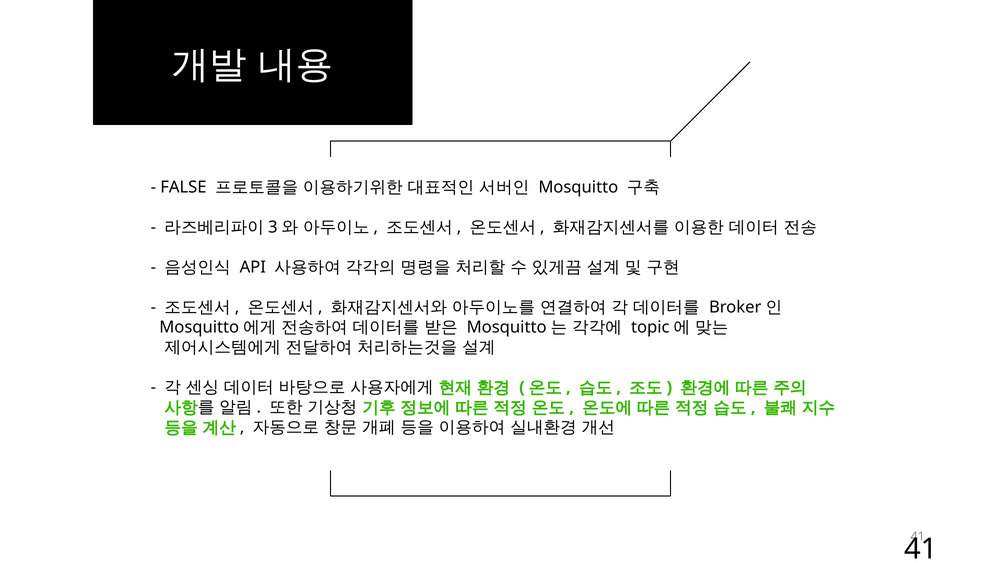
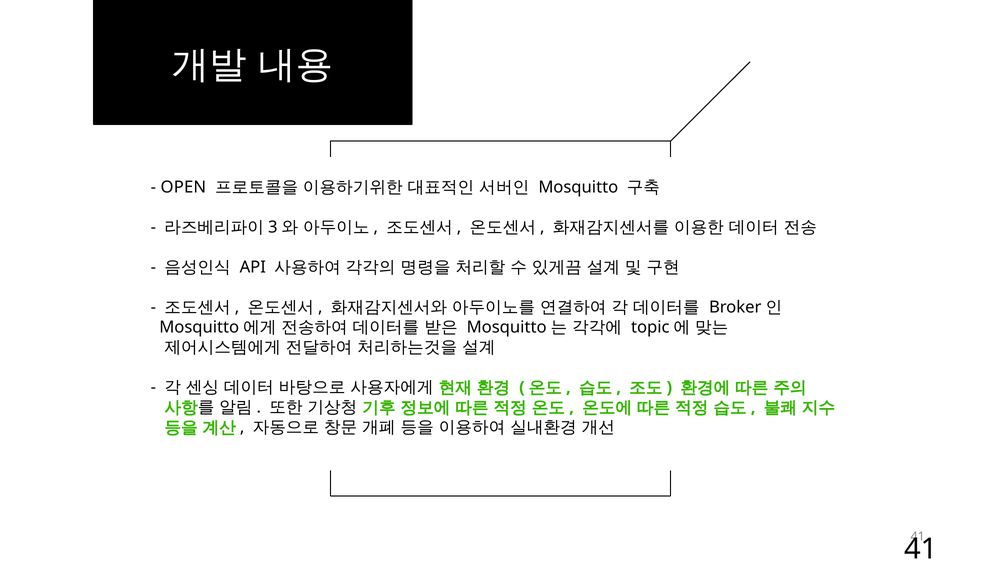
FALSE: FALSE -> OPEN
